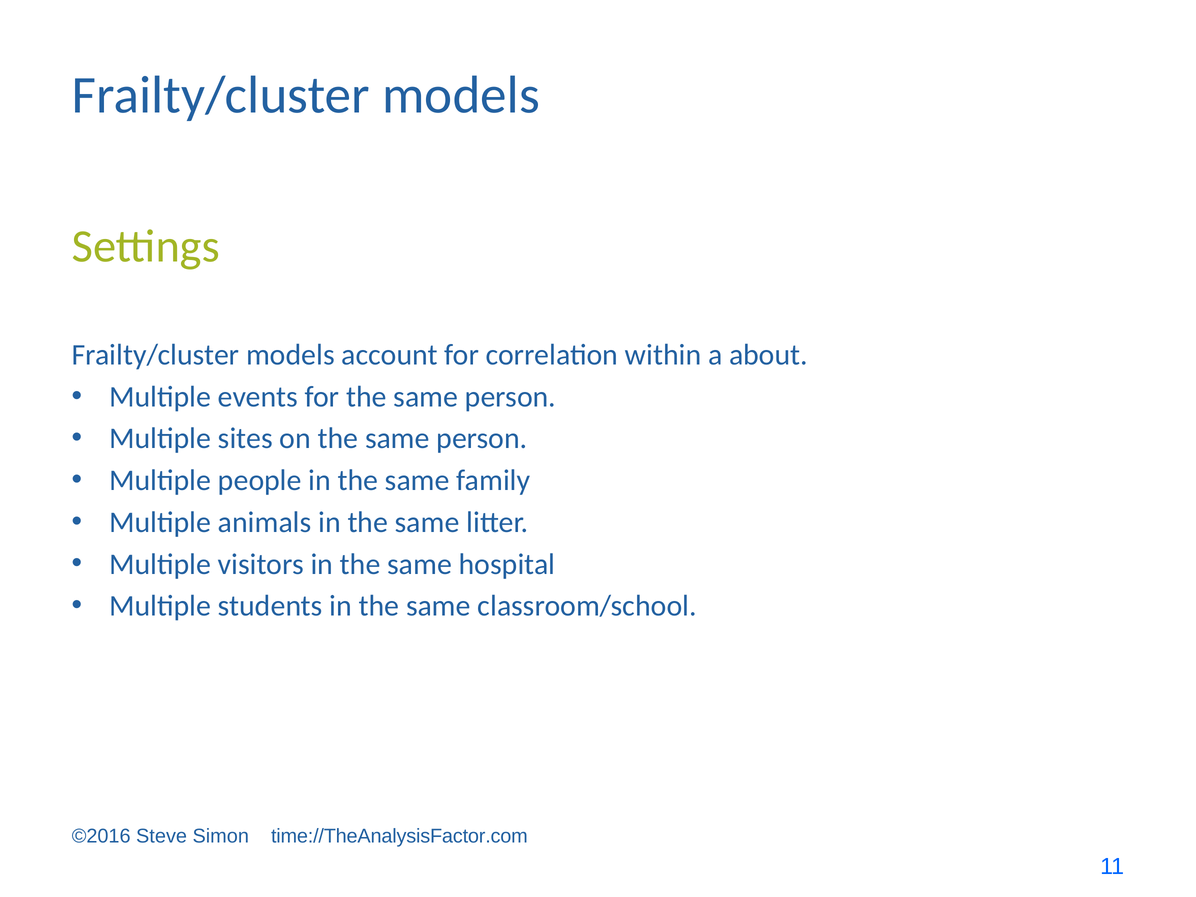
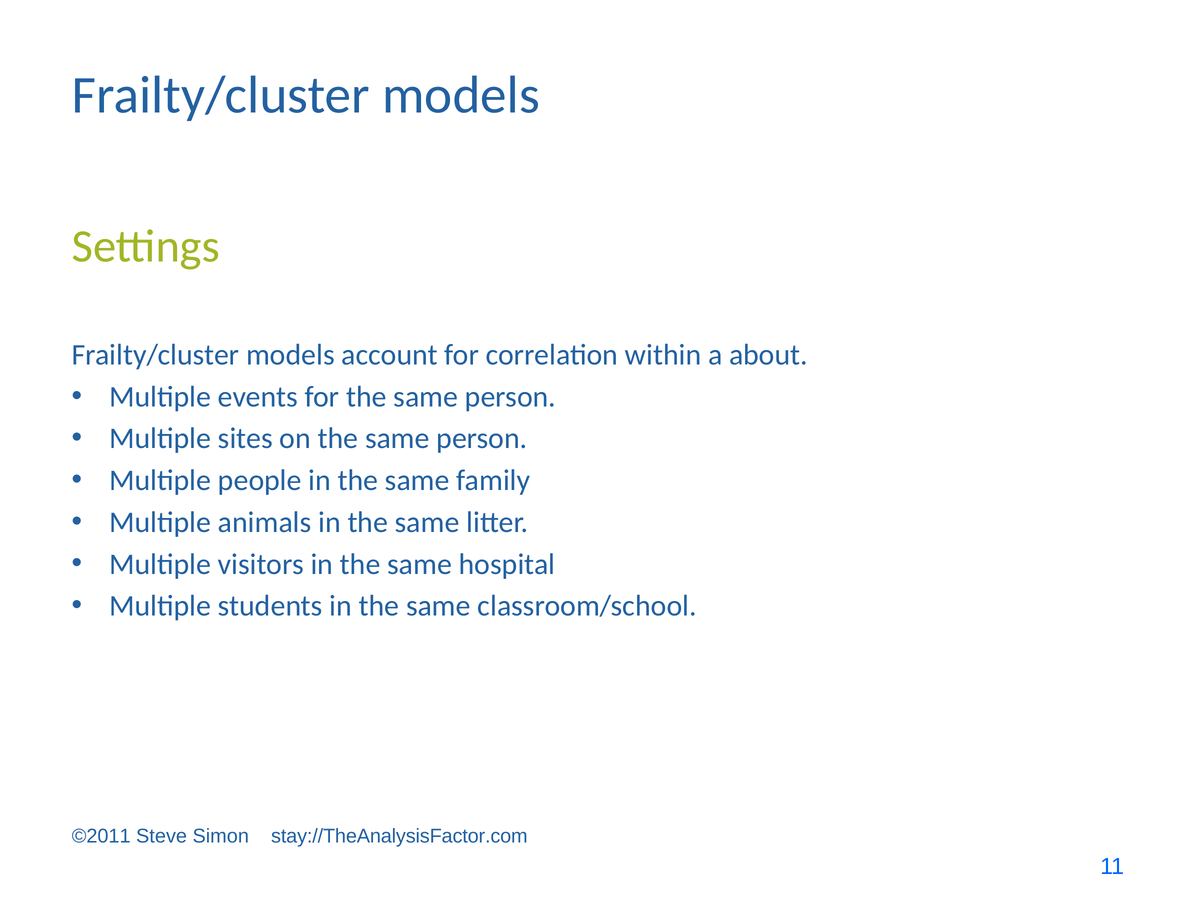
©2016: ©2016 -> ©2011
time://TheAnalysisFactor.com: time://TheAnalysisFactor.com -> stay://TheAnalysisFactor.com
